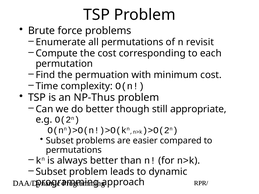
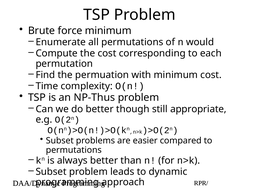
force problems: problems -> minimum
revisit: revisit -> would
